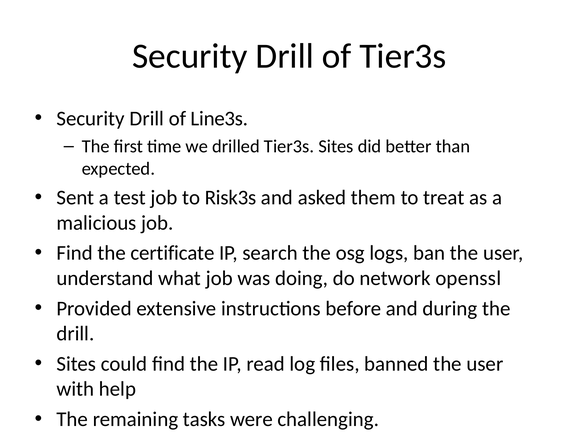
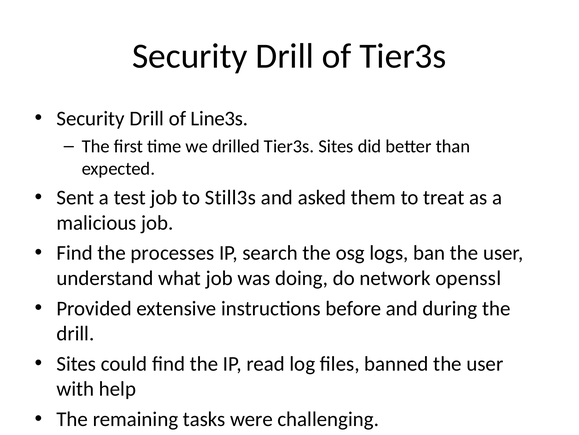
Risk3s: Risk3s -> Still3s
certificate: certificate -> processes
